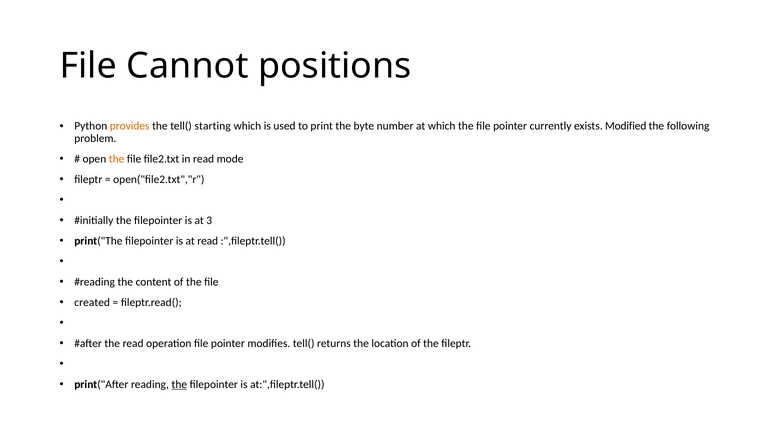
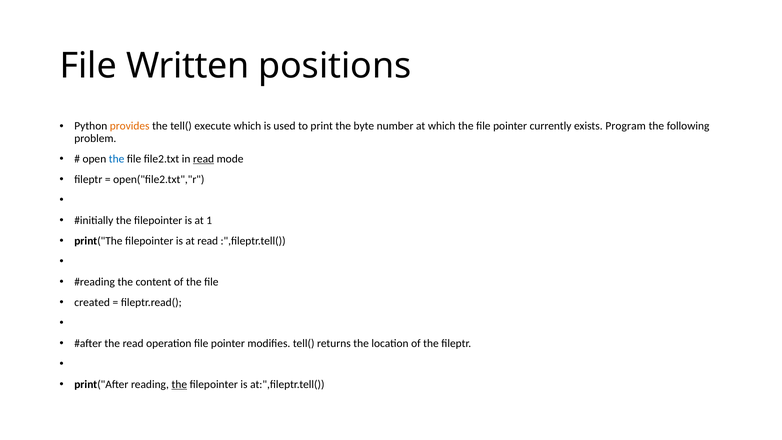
Cannot: Cannot -> Written
starting: starting -> execute
Modified: Modified -> Program
the at (117, 159) colour: orange -> blue
read at (204, 159) underline: none -> present
3: 3 -> 1
